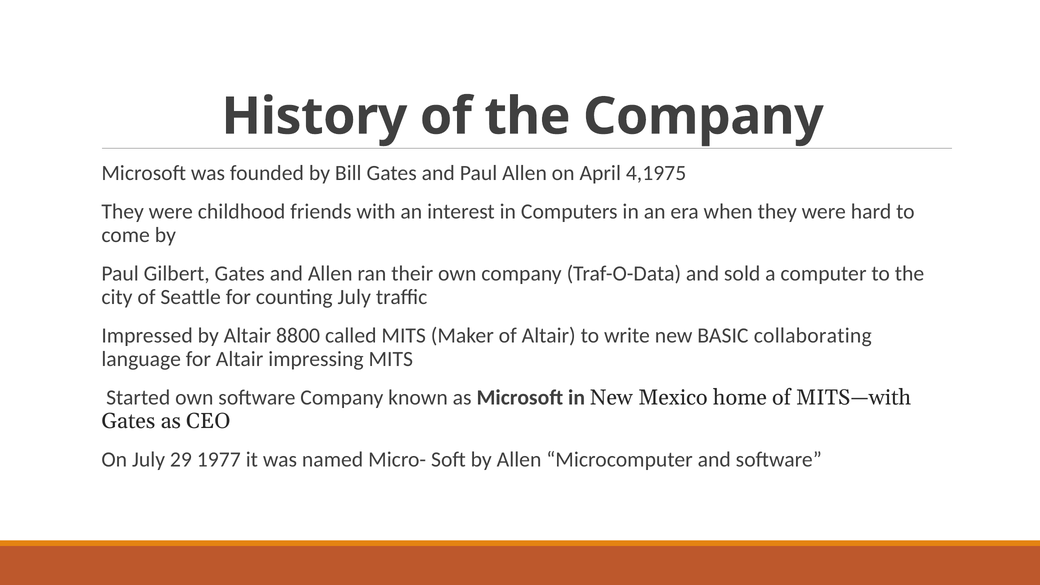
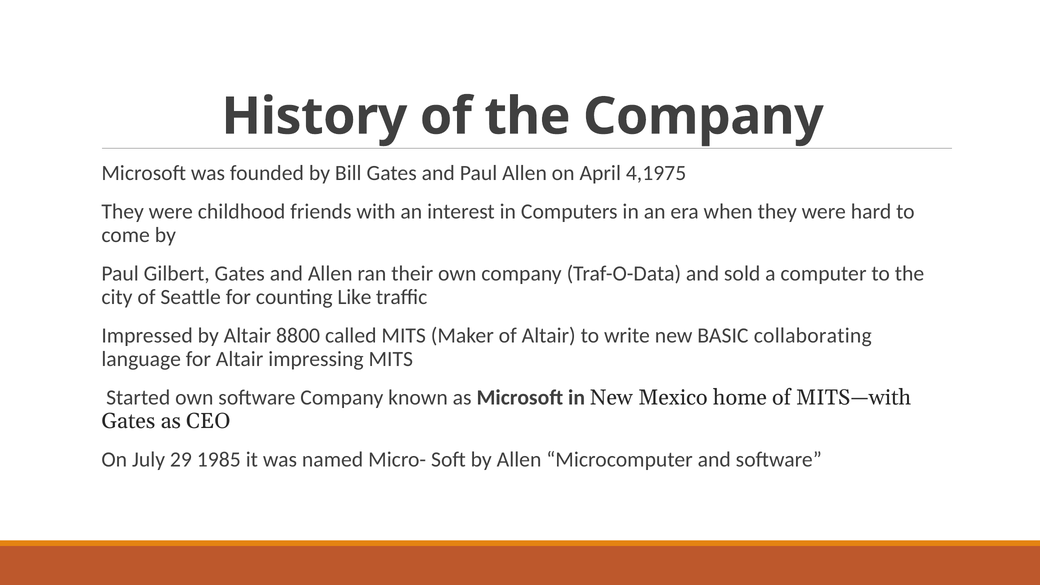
counting July: July -> Like
1977: 1977 -> 1985
